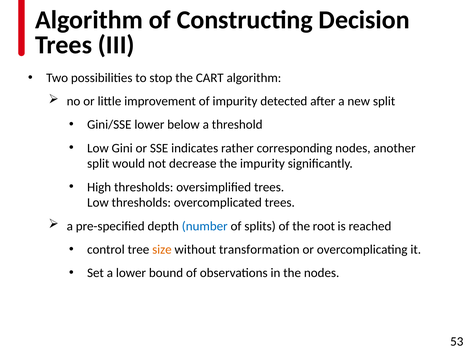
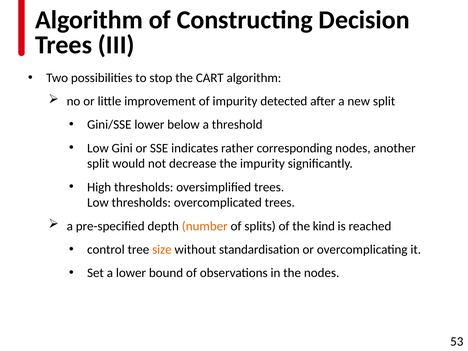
number colour: blue -> orange
root: root -> kind
transformation: transformation -> standardisation
